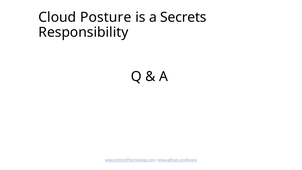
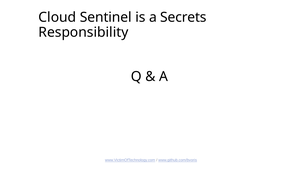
Posture: Posture -> Sentinel
